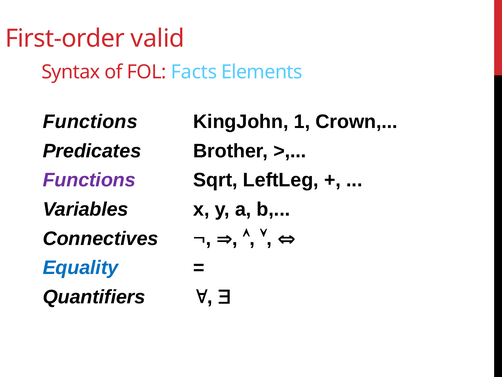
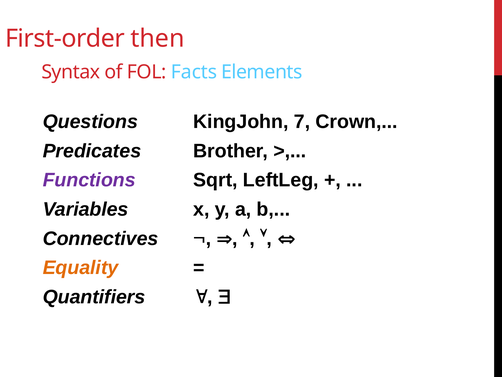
valid: valid -> then
Functions at (90, 122): Functions -> Questions
1: 1 -> 7
Equality colour: blue -> orange
